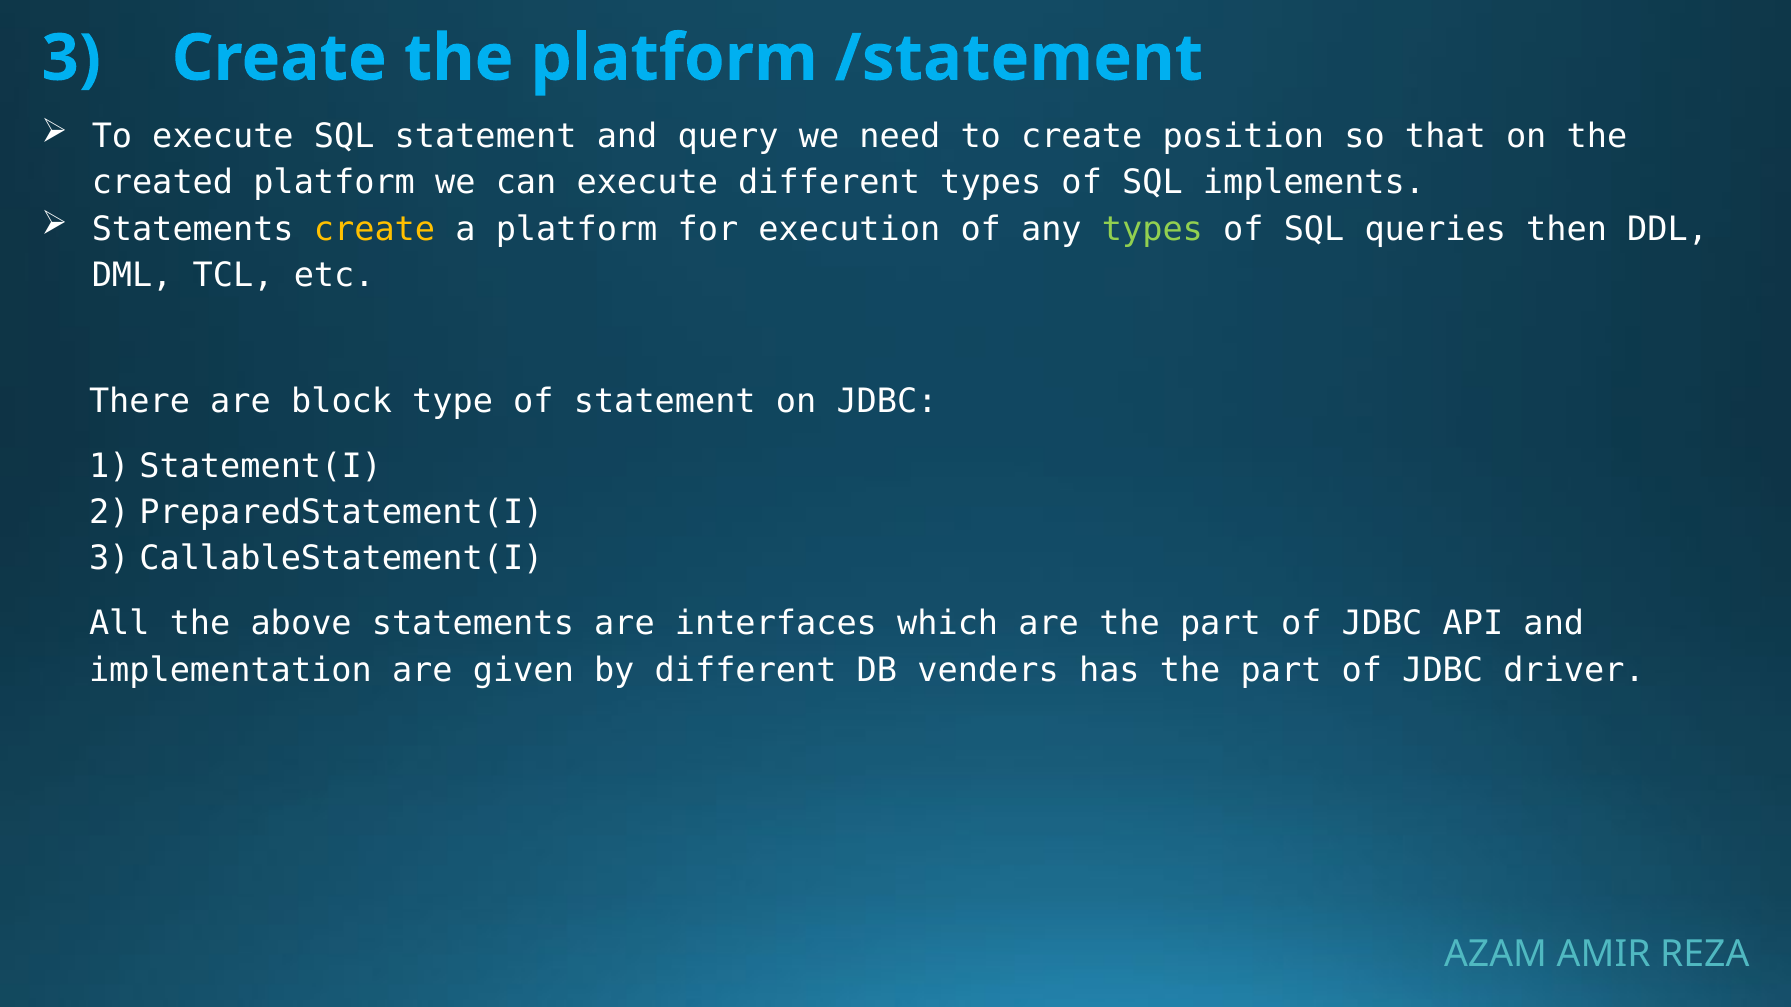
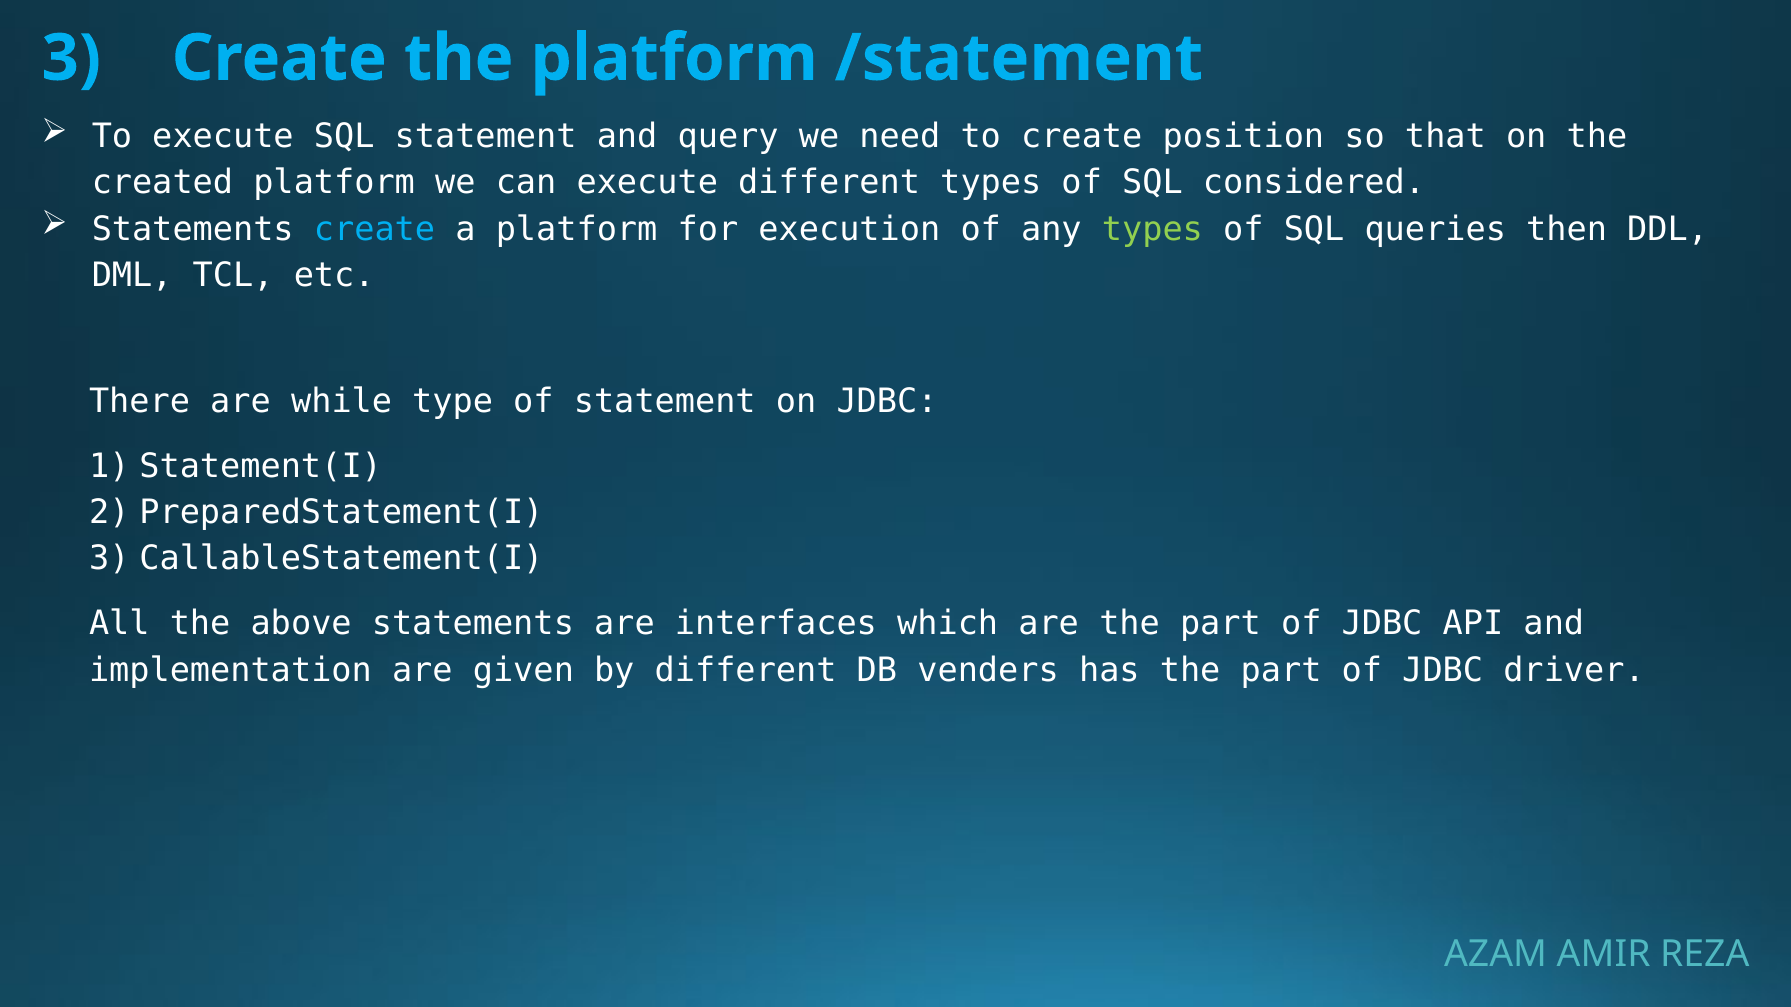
implements: implements -> considered
create at (375, 229) colour: yellow -> light blue
block: block -> while
